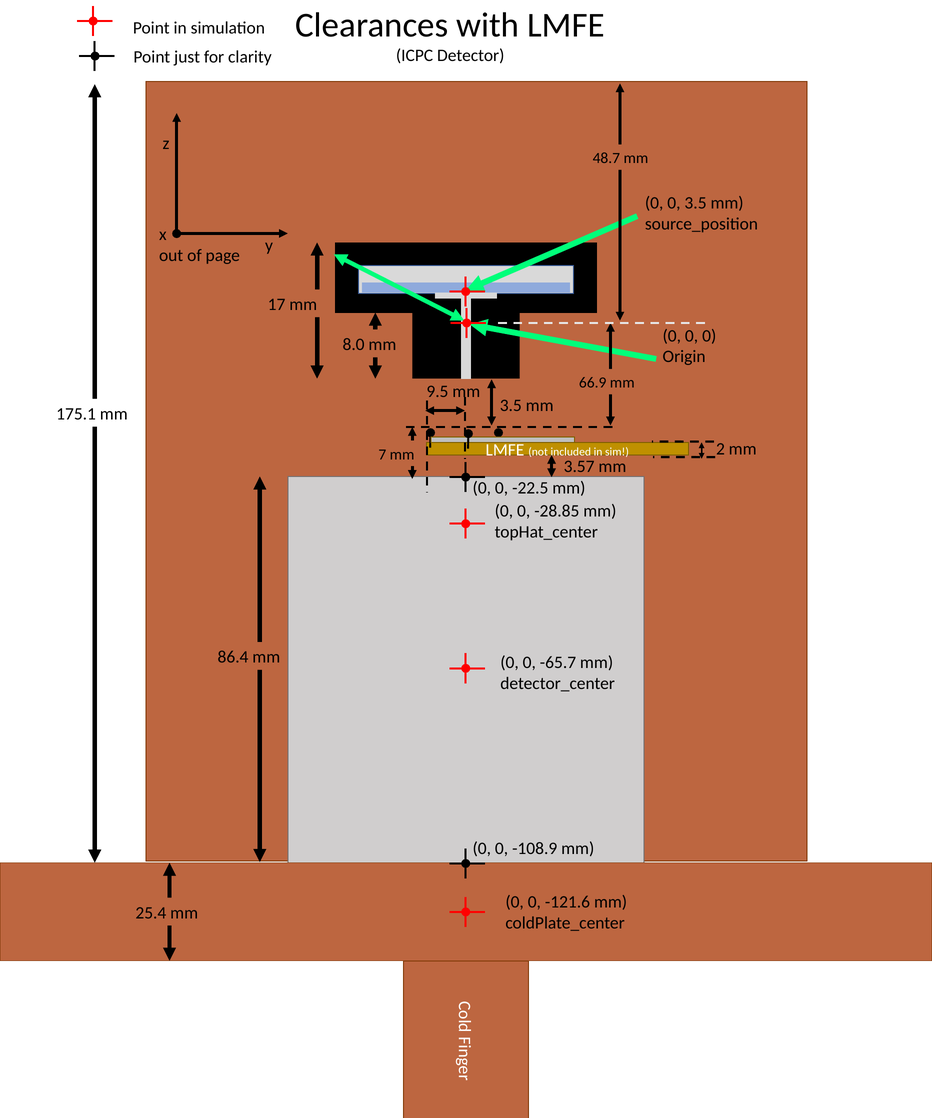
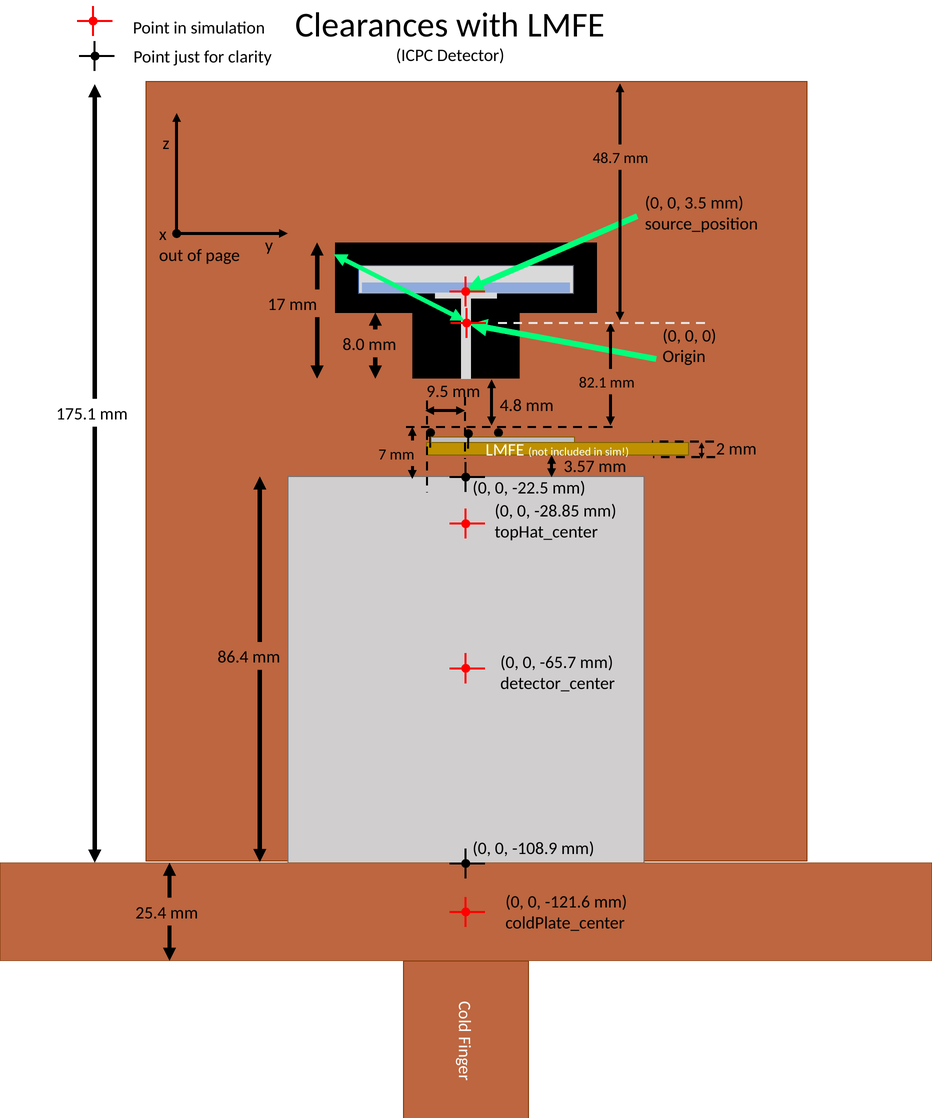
66.9: 66.9 -> 82.1
3.5 at (511, 406): 3.5 -> 4.8
